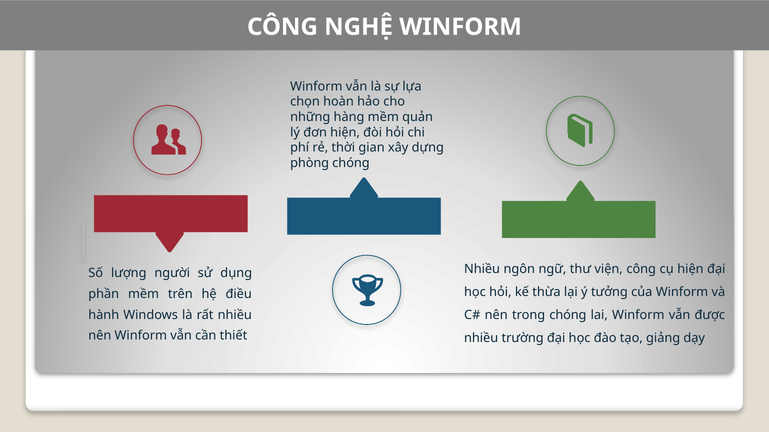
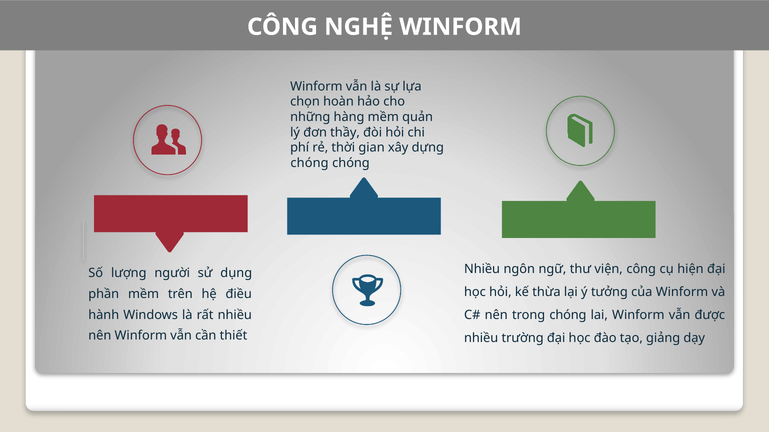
đơn hiện: hiện -> thầy
phòng at (310, 163): phòng -> chóng
